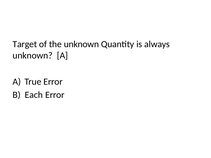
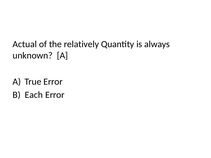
Target: Target -> Actual
the unknown: unknown -> relatively
